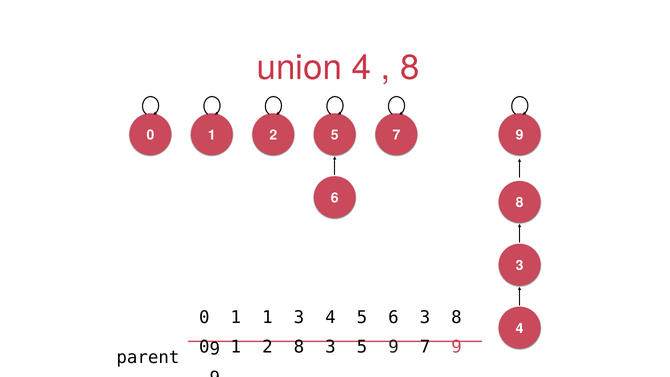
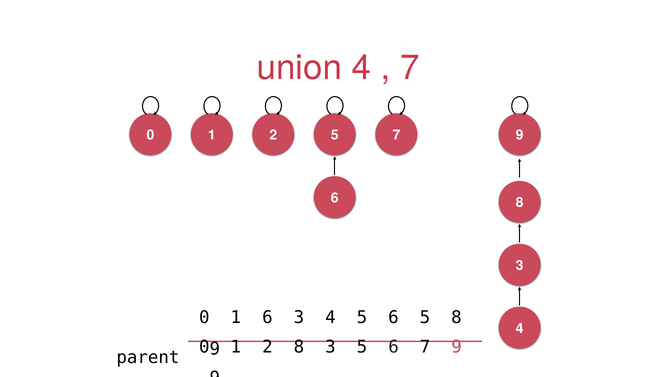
8 at (410, 68): 8 -> 7
1 1: 1 -> 6
6 3: 3 -> 5
3 5 9: 9 -> 6
